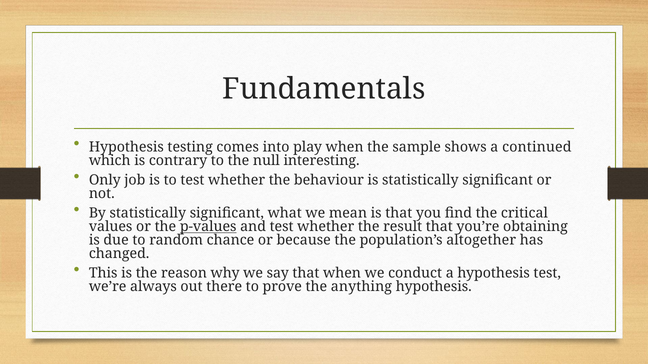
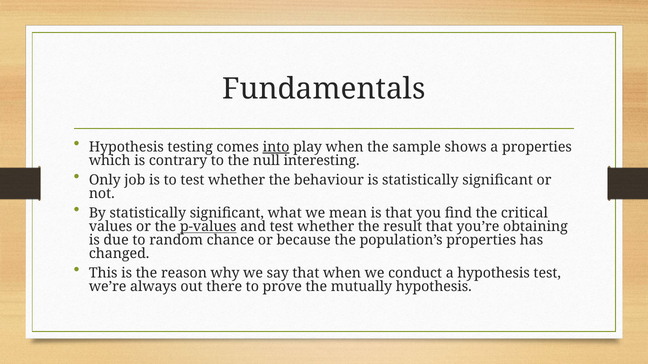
into underline: none -> present
a continued: continued -> properties
population’s altogether: altogether -> properties
anything: anything -> mutually
